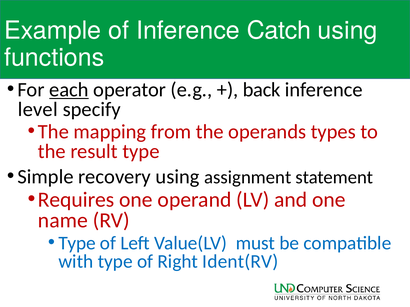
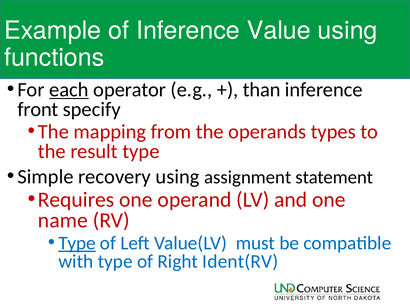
Catch: Catch -> Value
back: back -> than
level: level -> front
Type at (77, 243) underline: none -> present
